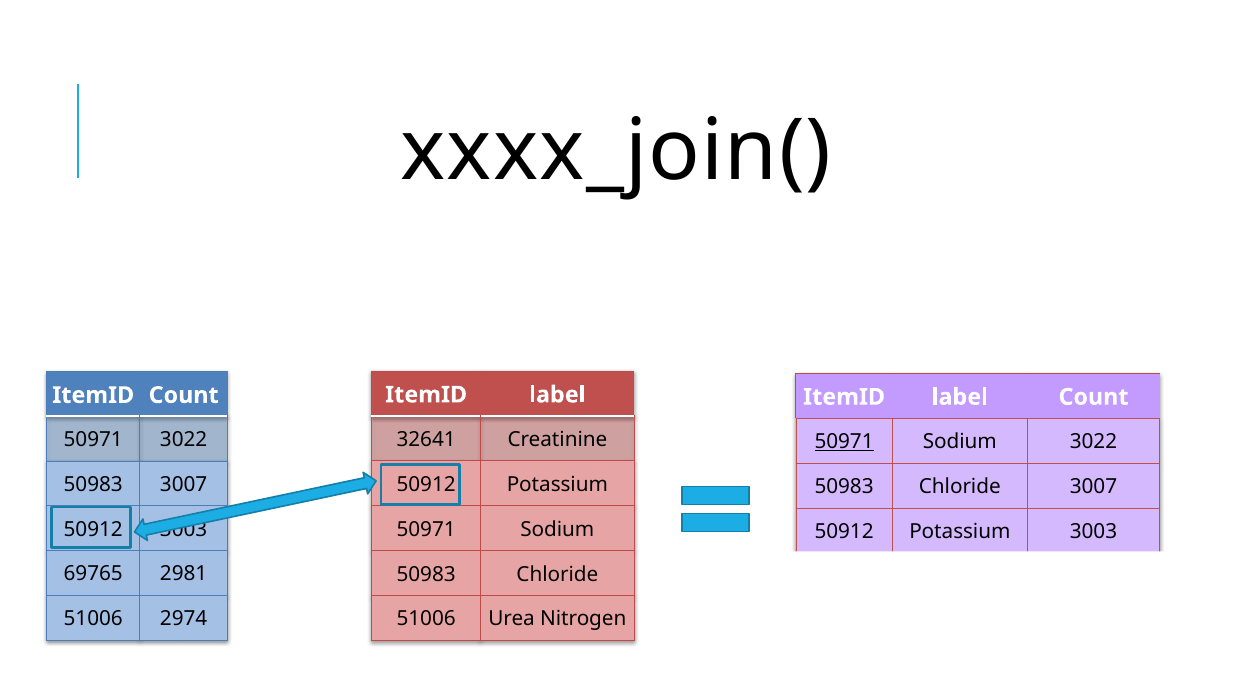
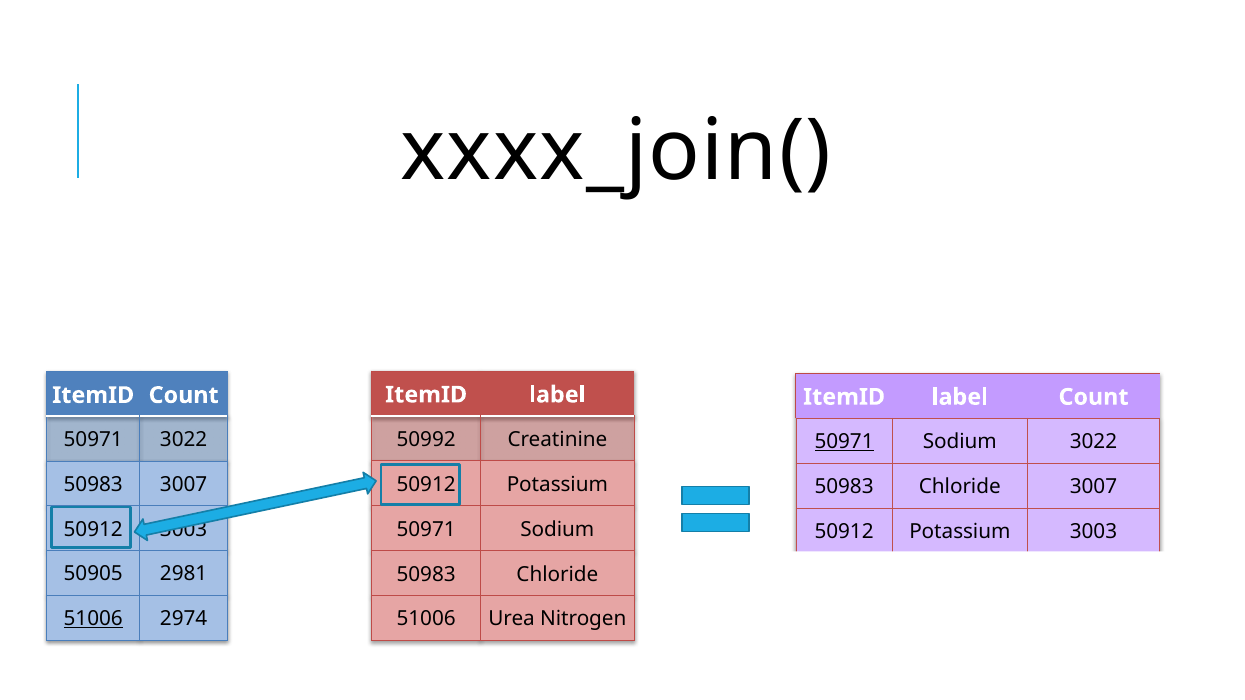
32641: 32641 -> 50992
69765: 69765 -> 50905
51006 at (93, 619) underline: none -> present
